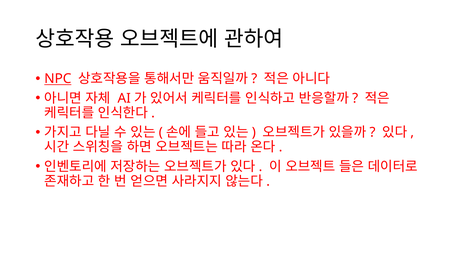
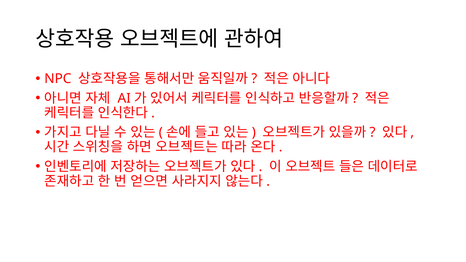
NPC underline: present -> none
